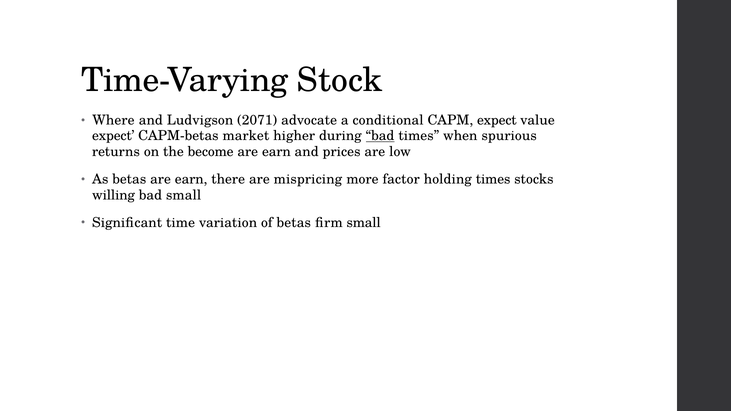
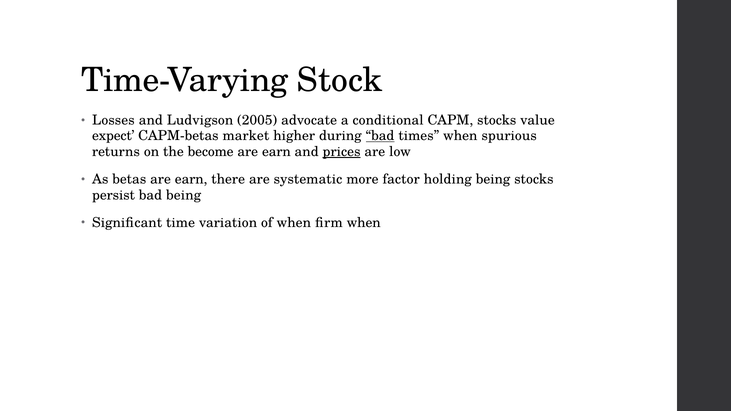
Where: Where -> Losses
2071: 2071 -> 2005
CAPM expect: expect -> stocks
prices underline: none -> present
mispricing: mispricing -> systematic
holding times: times -> being
willing: willing -> persist
bad small: small -> being
of betas: betas -> when
firm small: small -> when
